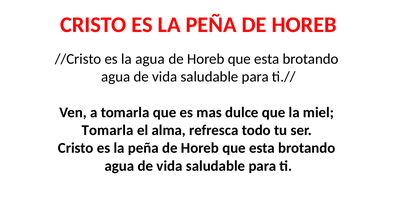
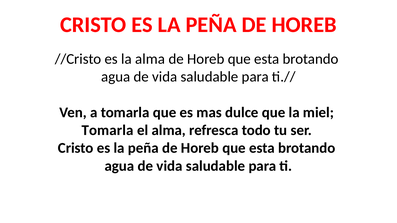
la agua: agua -> alma
